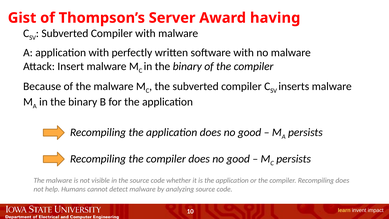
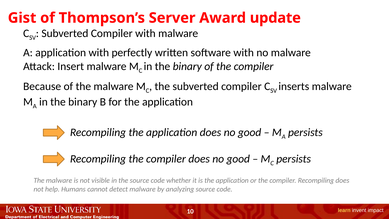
having: having -> update
